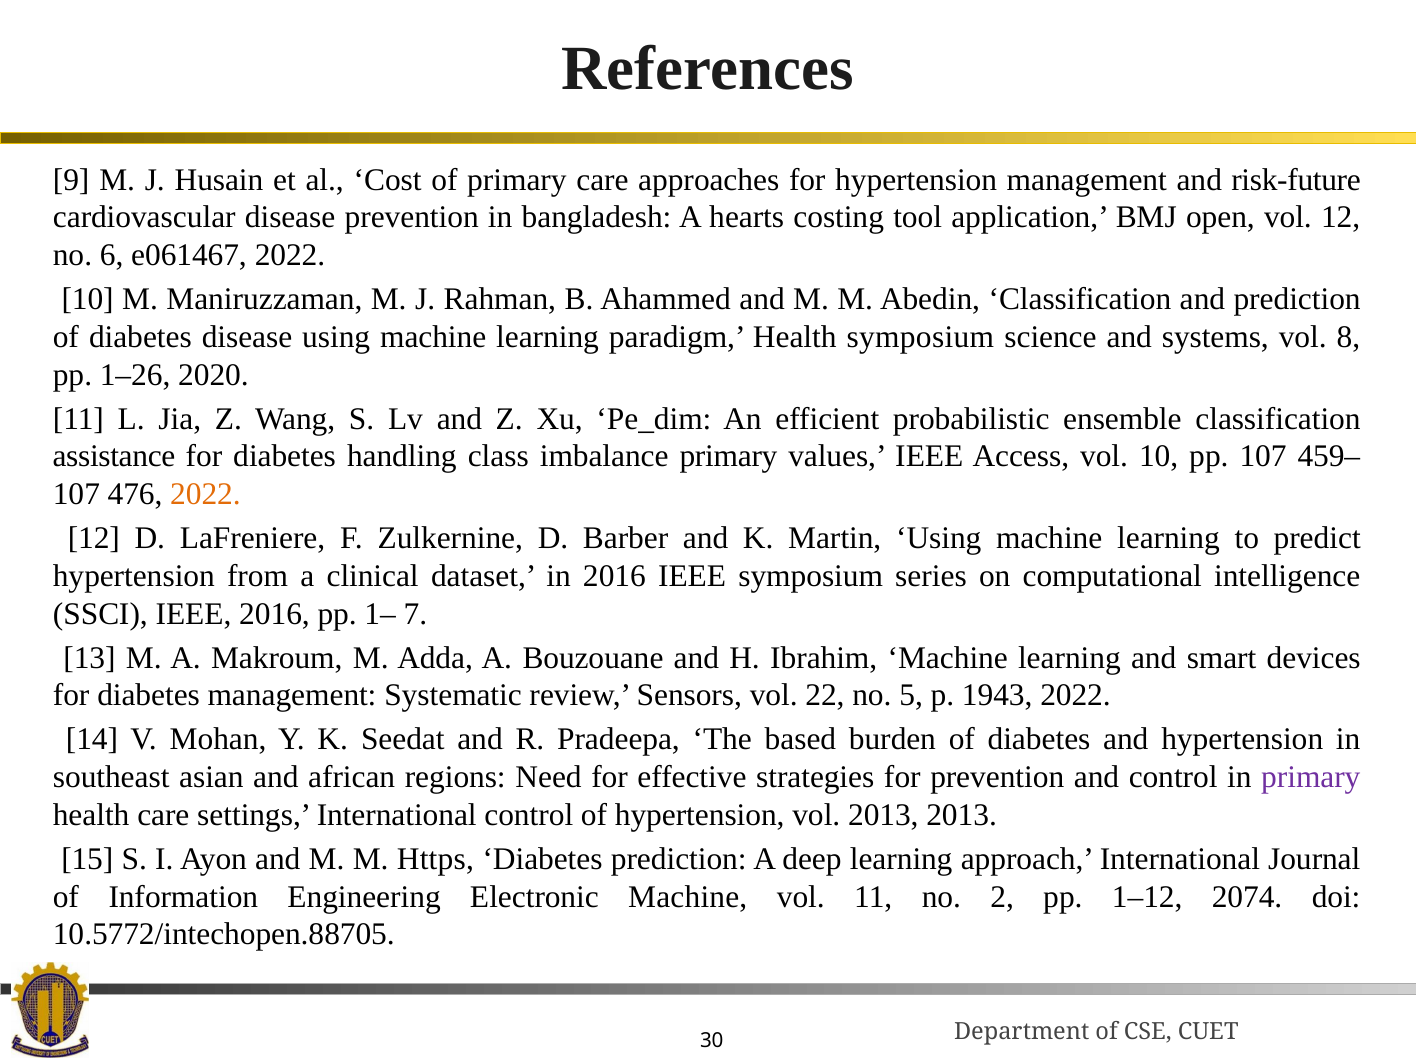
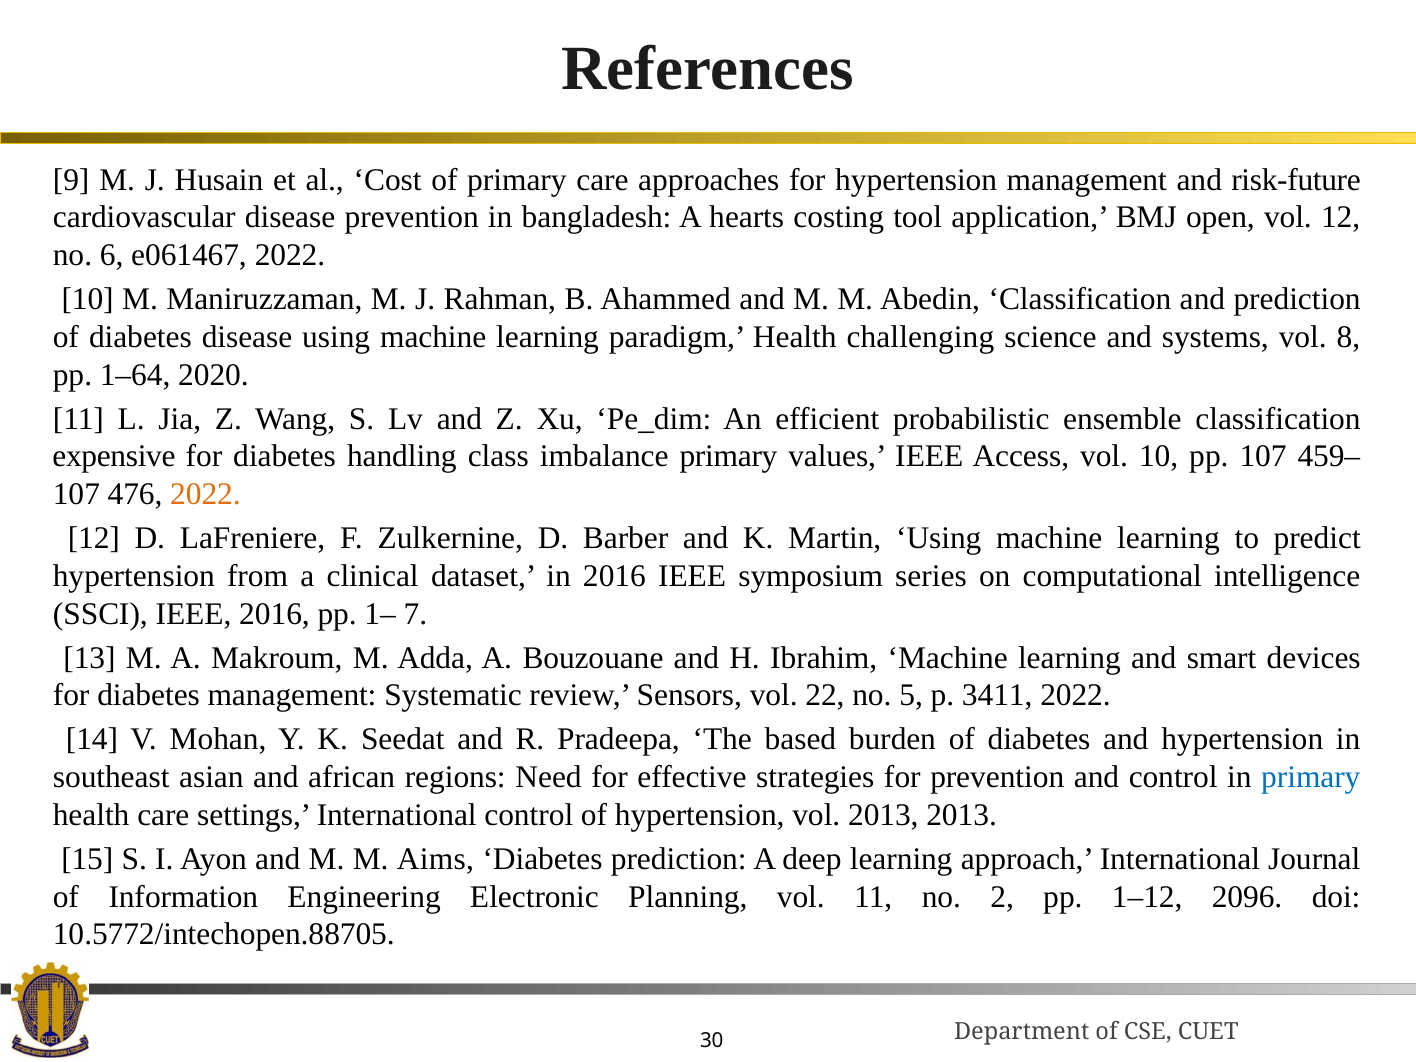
Health symposium: symposium -> challenging
1–26: 1–26 -> 1–64
assistance: assistance -> expensive
1943: 1943 -> 3411
primary at (1311, 777) colour: purple -> blue
Https: Https -> Aims
Electronic Machine: Machine -> Planning
2074: 2074 -> 2096
